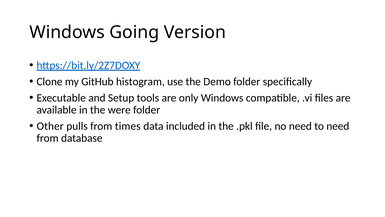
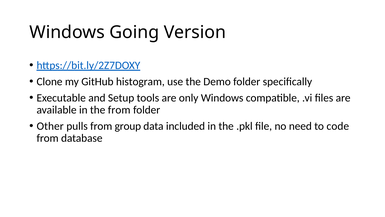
the were: were -> from
times: times -> group
to need: need -> code
